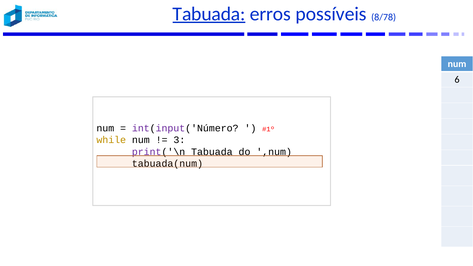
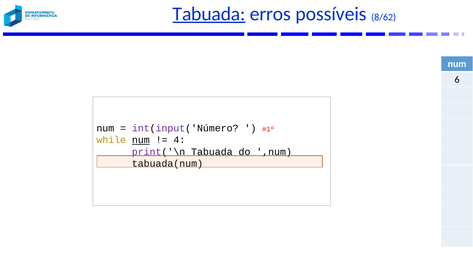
8/78: 8/78 -> 8/62
num at (141, 140) underline: none -> present
3: 3 -> 4
